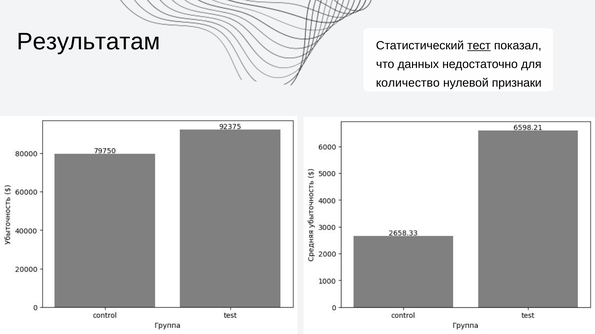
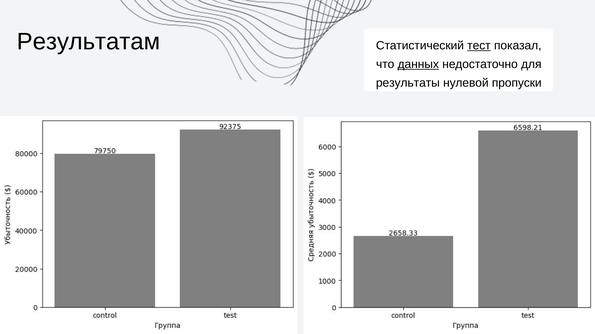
данных underline: none -> present
количество: количество -> результаты
признаки: признаки -> пропуски
